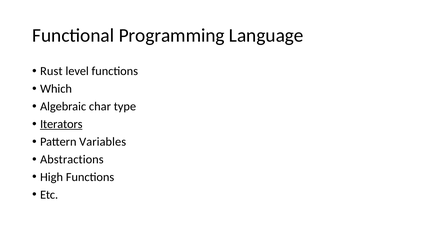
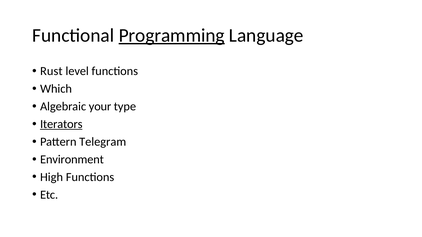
Programming underline: none -> present
char: char -> your
Variables: Variables -> Telegram
Abstractions: Abstractions -> Environment
